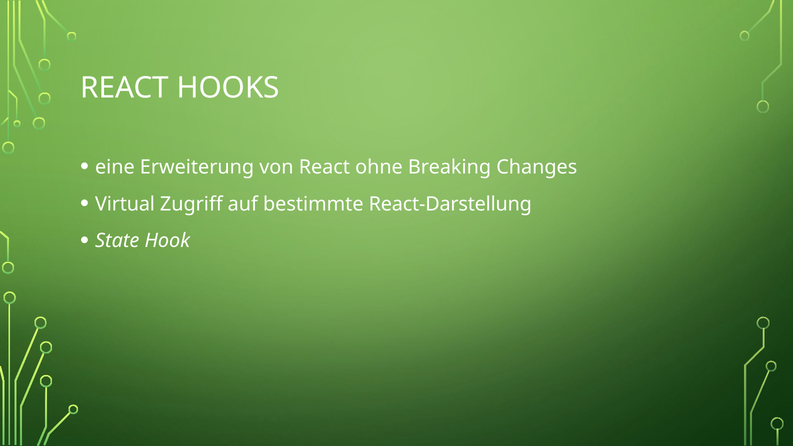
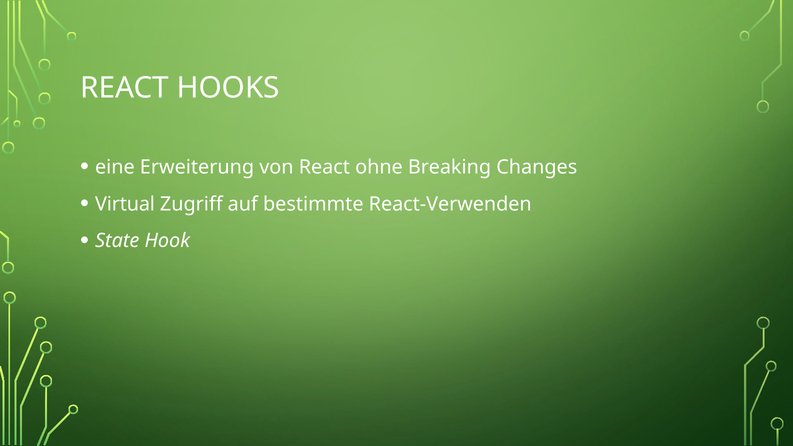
React-Darstellung: React-Darstellung -> React-Verwenden
